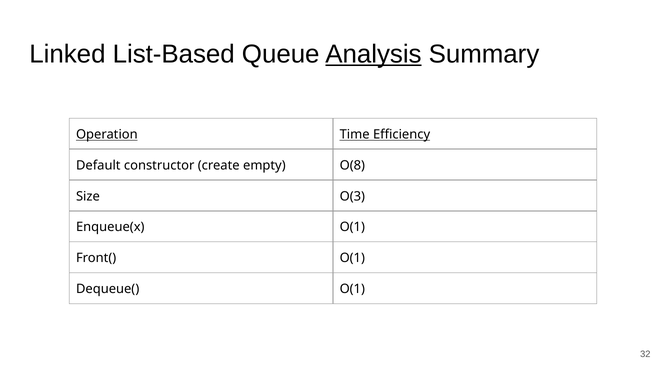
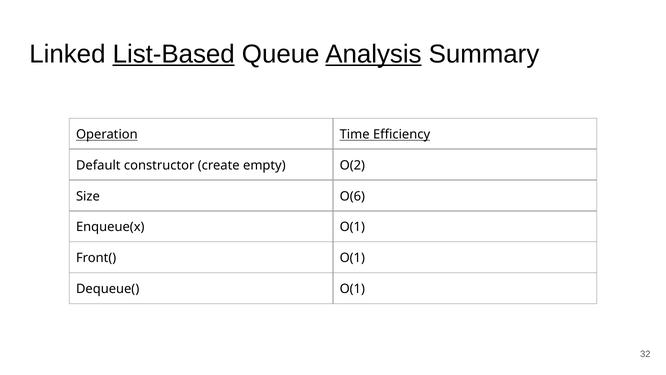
List-Based underline: none -> present
O(8: O(8 -> O(2
O(3: O(3 -> O(6
